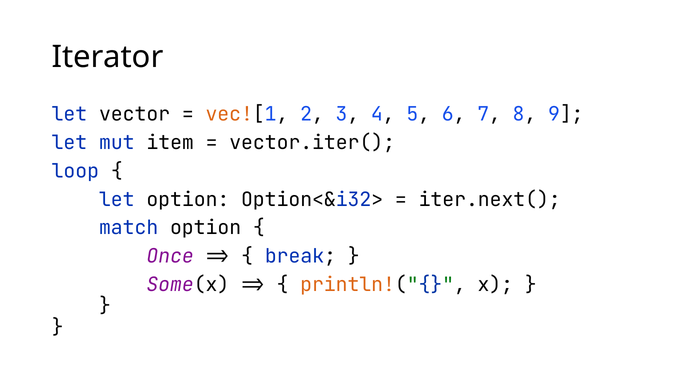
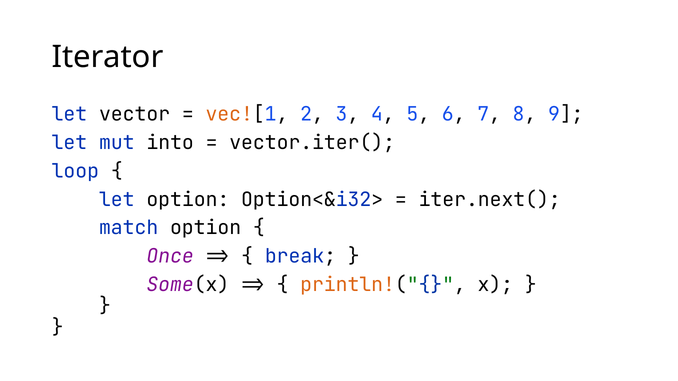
item: item -> into
